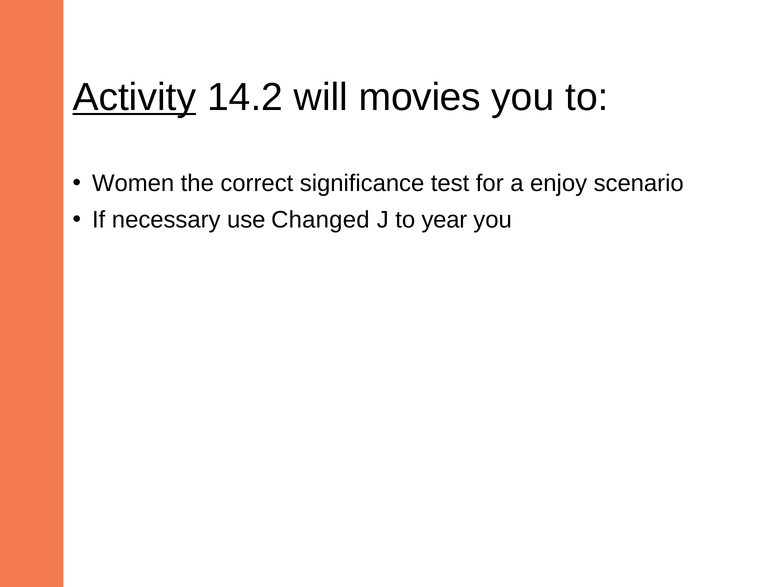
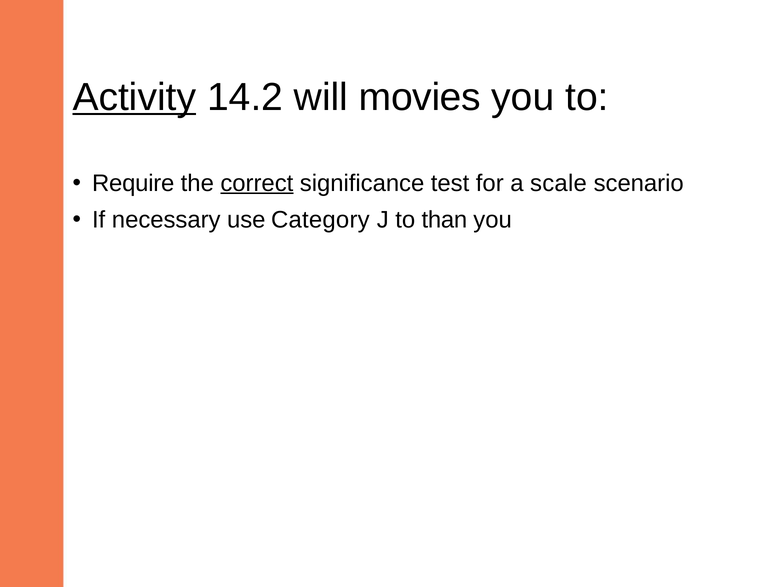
Women: Women -> Require
correct underline: none -> present
enjoy: enjoy -> scale
Changed: Changed -> Category
year: year -> than
